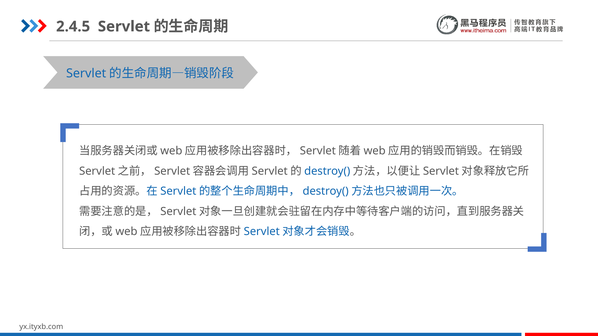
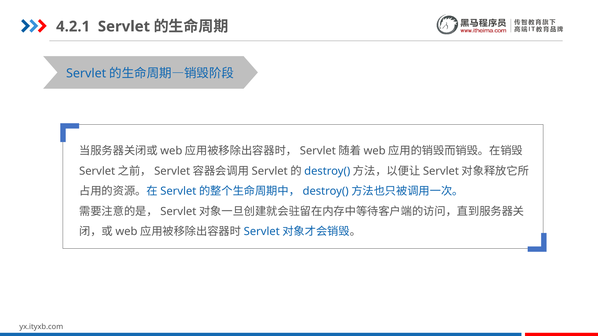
2.4.5: 2.4.5 -> 4.2.1
